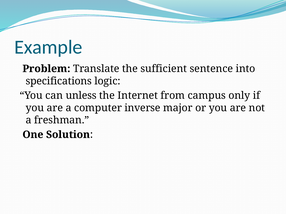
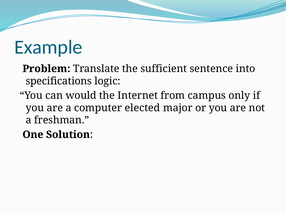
unless: unless -> would
inverse: inverse -> elected
